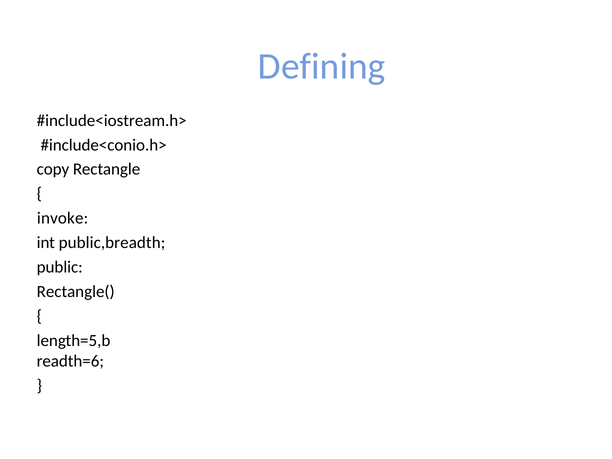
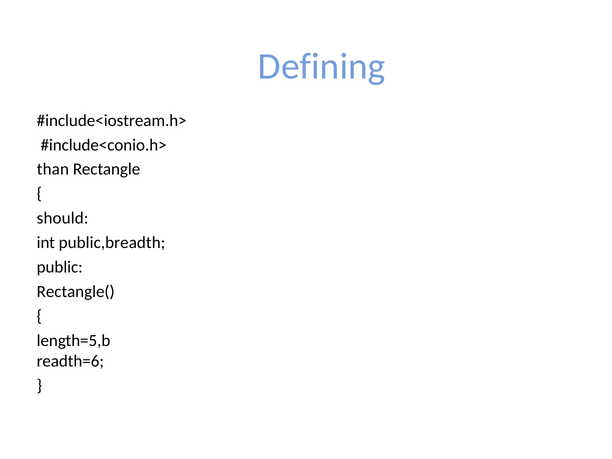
copy: copy -> than
invoke: invoke -> should
